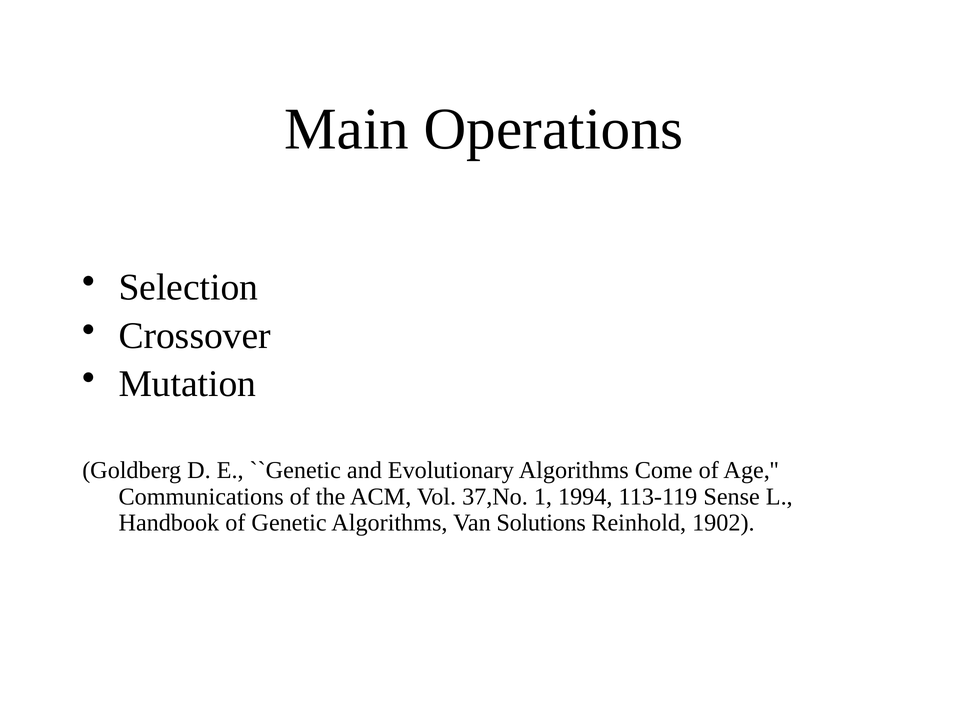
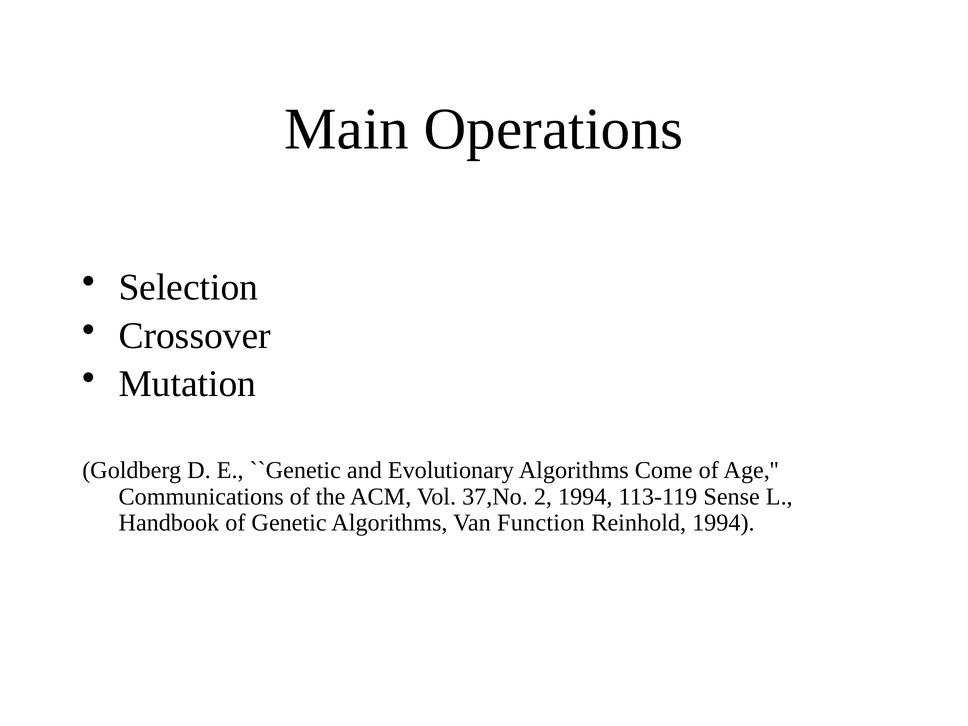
1: 1 -> 2
Solutions: Solutions -> Function
Reinhold 1902: 1902 -> 1994
